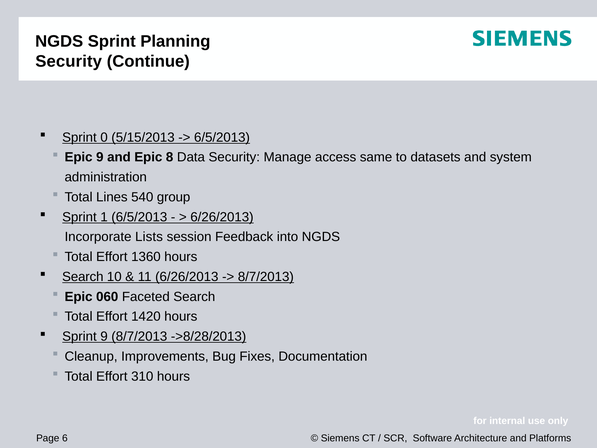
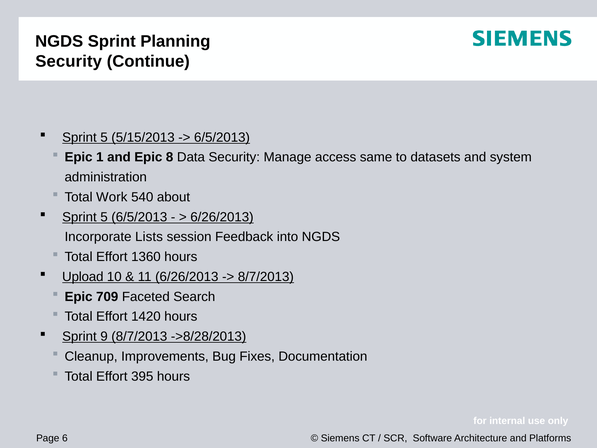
0 at (104, 137): 0 -> 5
Epic 9: 9 -> 1
Lines: Lines -> Work
group: group -> about
1 at (104, 217): 1 -> 5
Search at (83, 277): Search -> Upload
060: 060 -> 709
310: 310 -> 395
